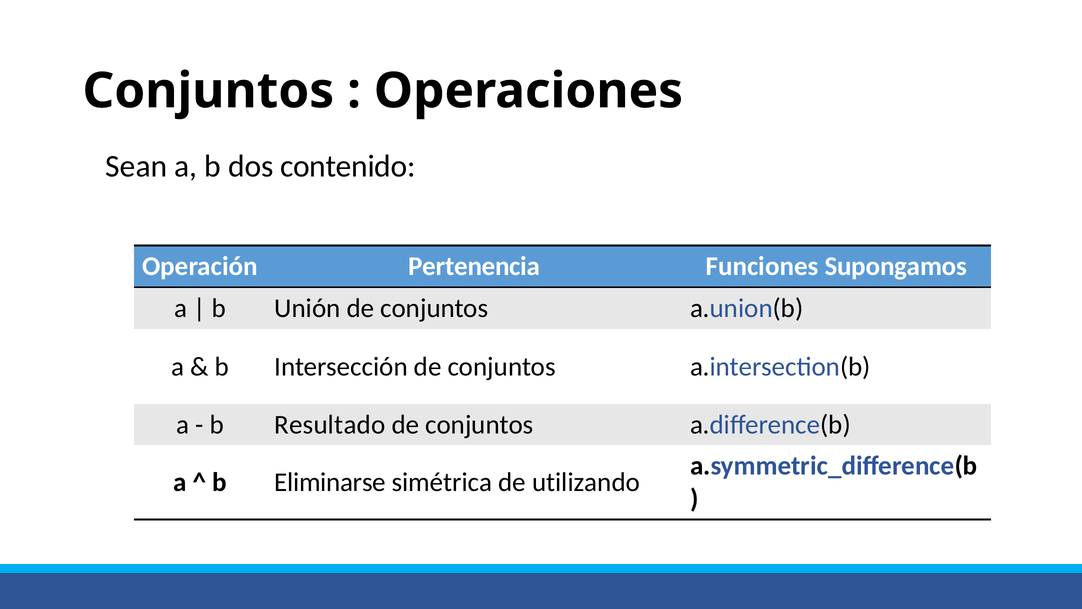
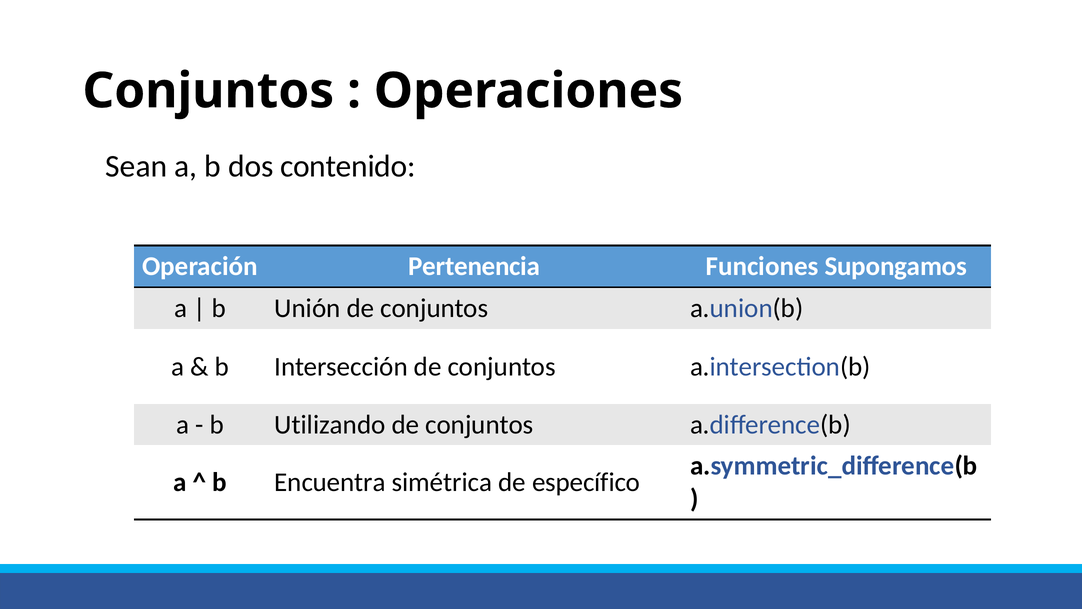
Resultado: Resultado -> Utilizando
Eliminarse: Eliminarse -> Encuentra
utilizando: utilizando -> específico
